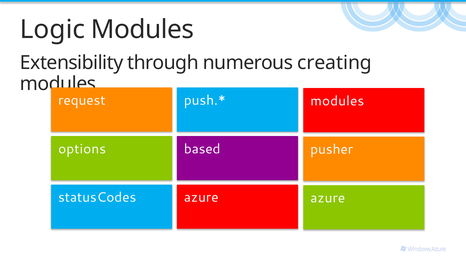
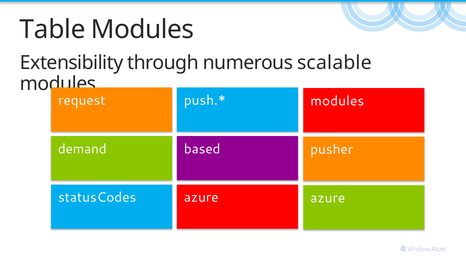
Logic: Logic -> Table
creating: creating -> scalable
options: options -> demand
